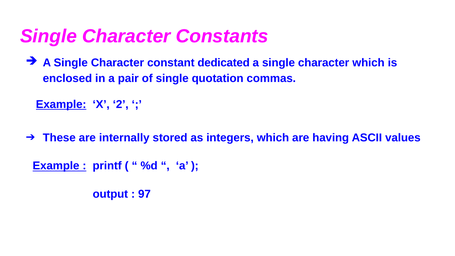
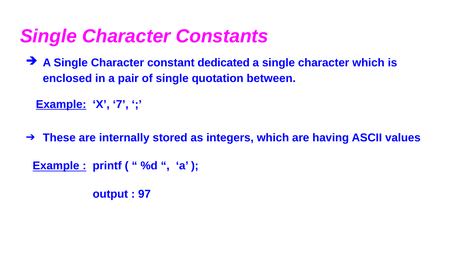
commas: commas -> between
2: 2 -> 7
